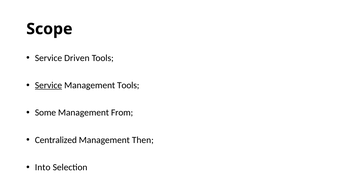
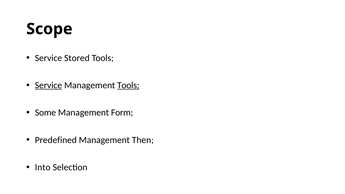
Driven: Driven -> Stored
Tools at (128, 85) underline: none -> present
From: From -> Form
Centralized: Centralized -> Predefined
